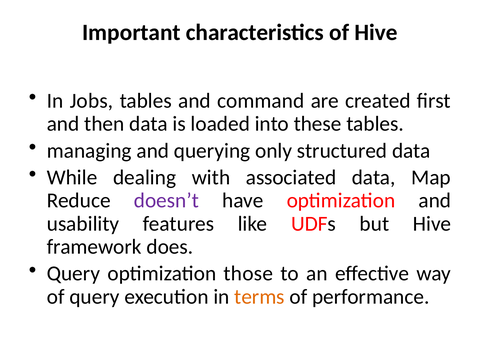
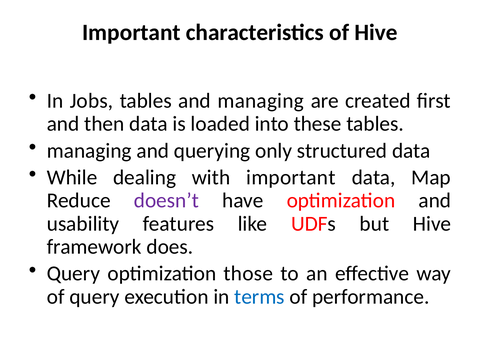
and command: command -> managing
with associated: associated -> important
terms colour: orange -> blue
